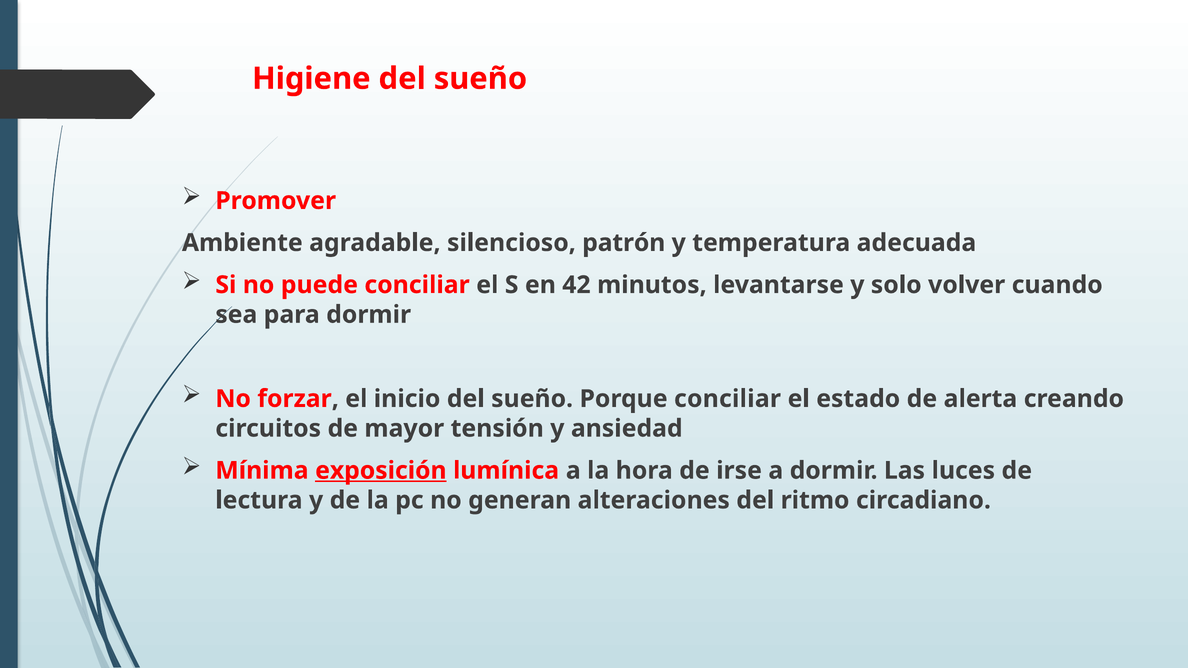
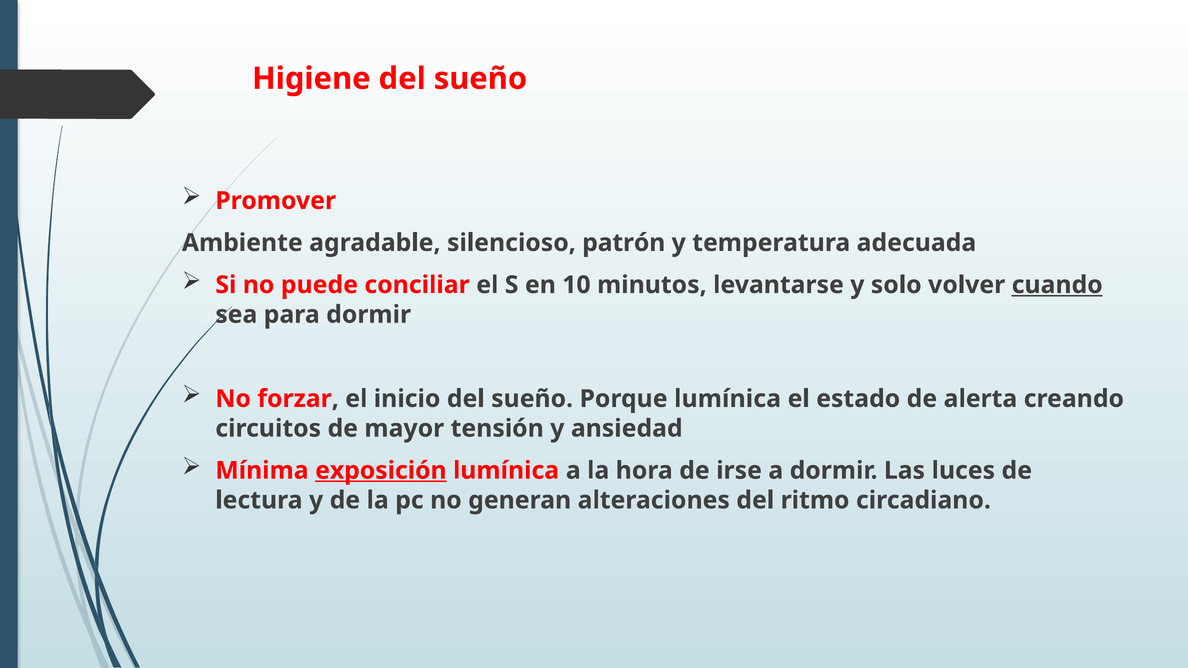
42: 42 -> 10
cuando underline: none -> present
Porque conciliar: conciliar -> lumínica
